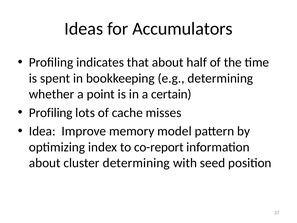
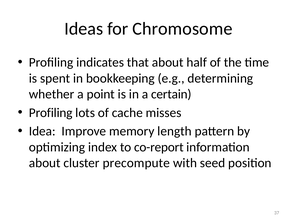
Accumulators: Accumulators -> Chromosome
model: model -> length
cluster determining: determining -> precompute
